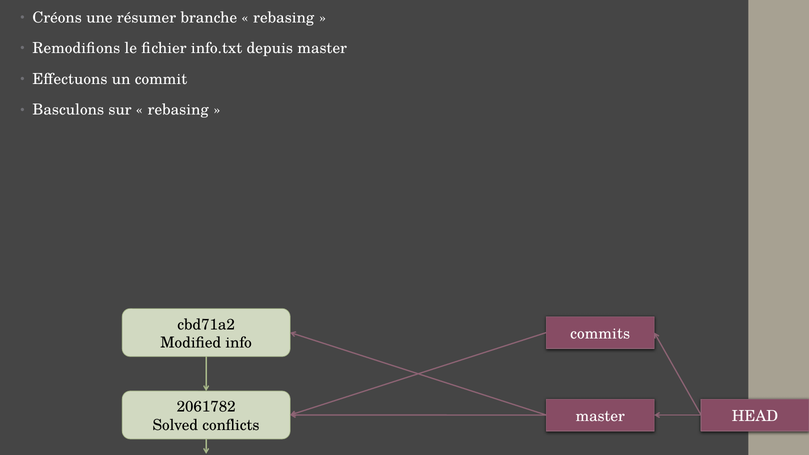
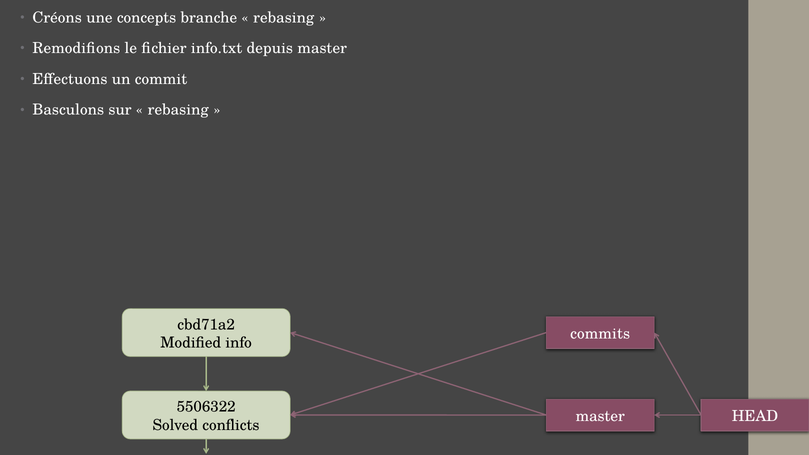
résumer: résumer -> concepts
2061782: 2061782 -> 5506322
